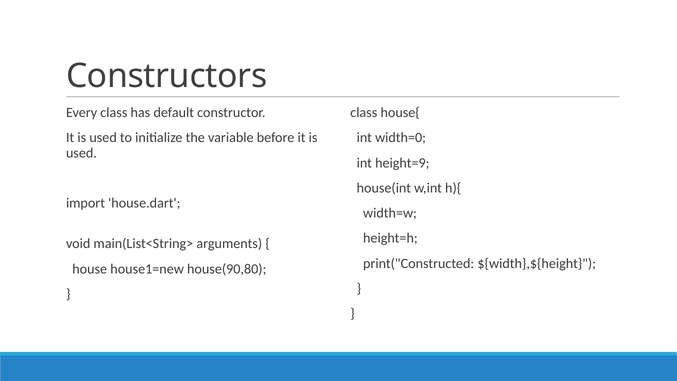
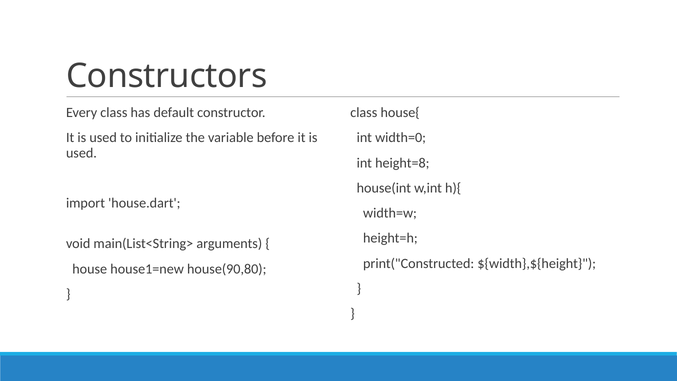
height=9: height=9 -> height=8
